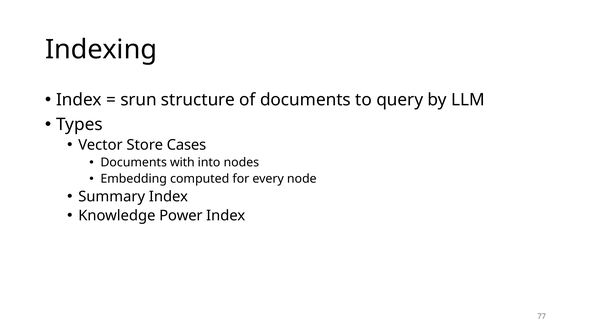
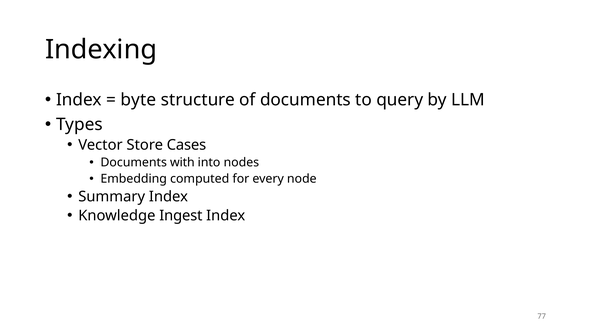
srun: srun -> byte
Power: Power -> Ingest
